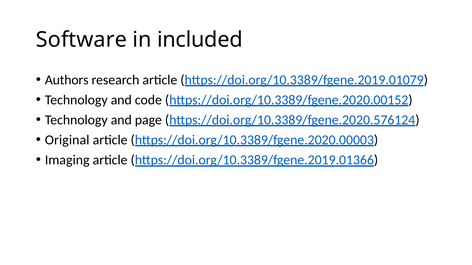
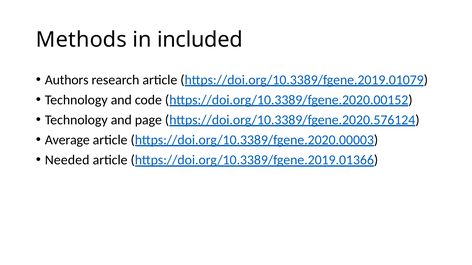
Software: Software -> Methods
Original: Original -> Average
Imaging: Imaging -> Needed
